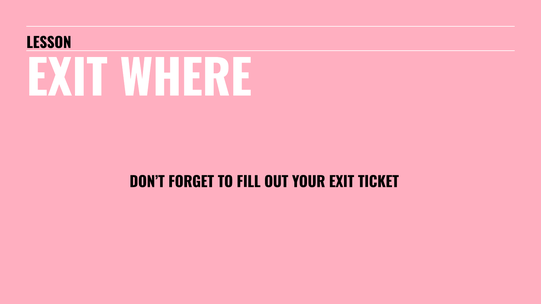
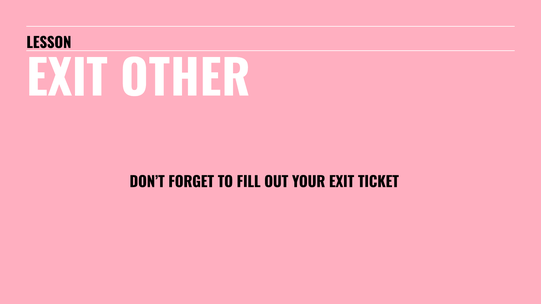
WHERE: WHERE -> OTHER
